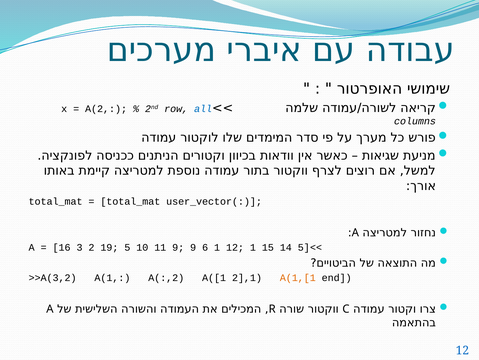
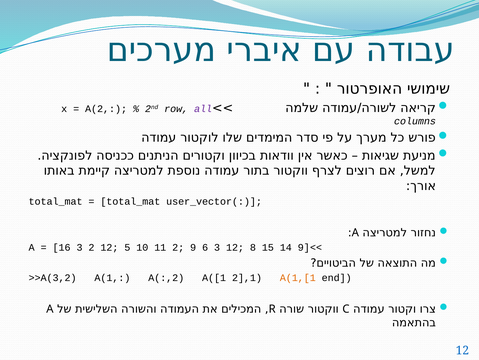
all colour: blue -> purple
2 19: 19 -> 12
11 9: 9 -> 2
6 1: 1 -> 3
12 1: 1 -> 8
14 5: 5 -> 9
